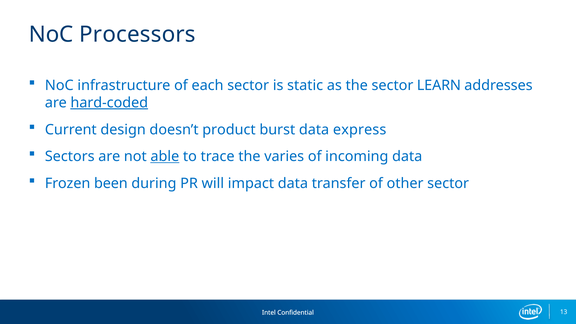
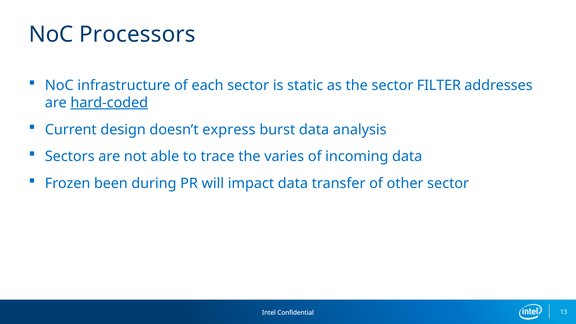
LEARN: LEARN -> FILTER
product: product -> express
express: express -> analysis
able underline: present -> none
